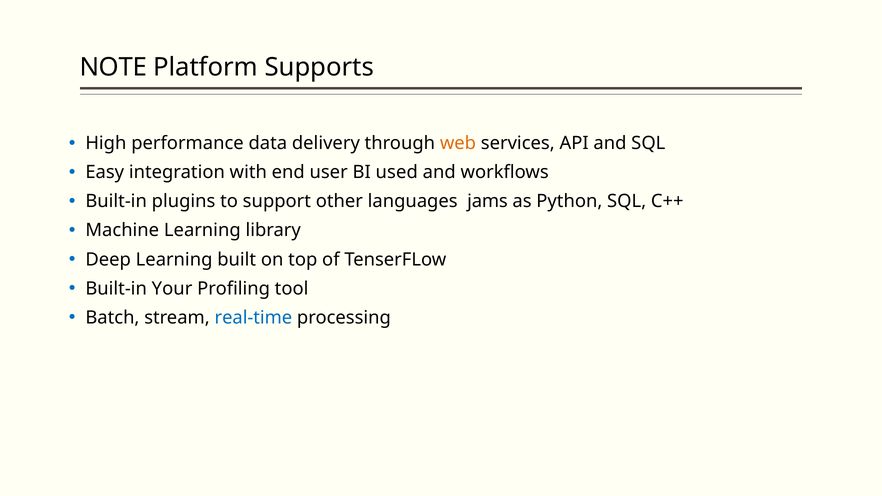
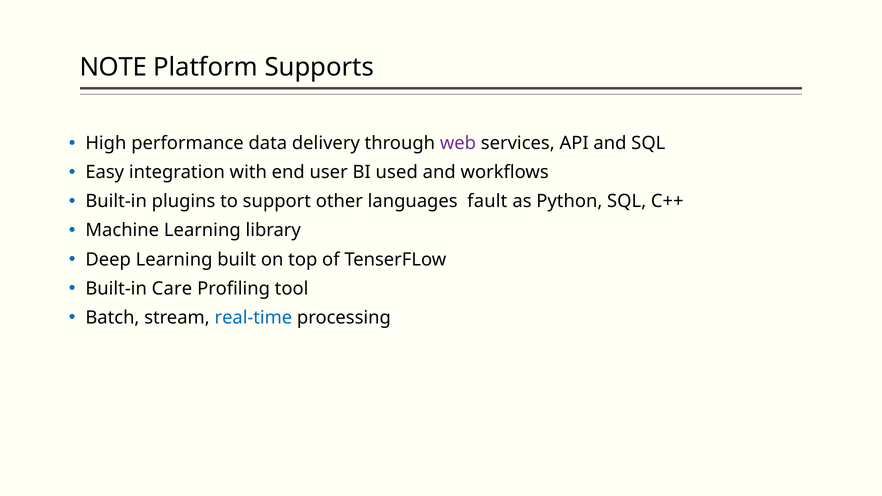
web colour: orange -> purple
jams: jams -> fault
Your: Your -> Care
